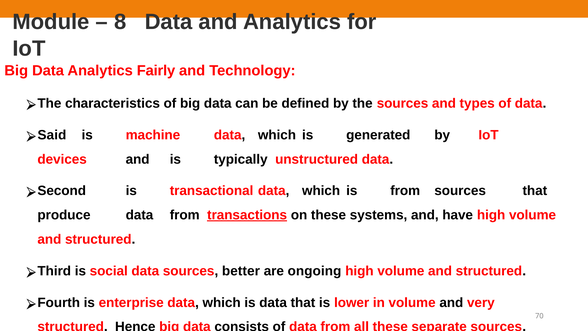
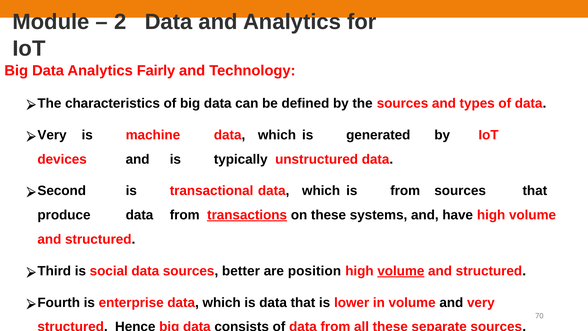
8: 8 -> 2
Said at (52, 135): Said -> Very
ongoing: ongoing -> position
volume at (401, 271) underline: none -> present
